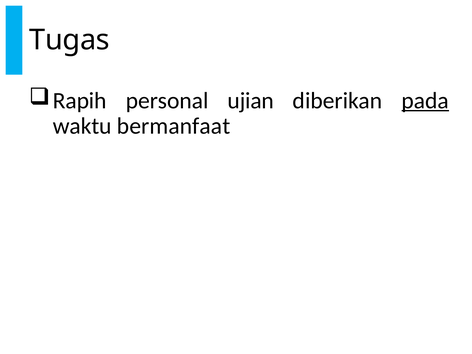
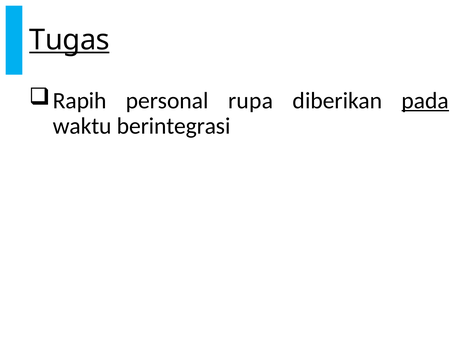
Tugas underline: none -> present
ujian: ujian -> rupa
bermanfaat: bermanfaat -> berintegrasi
